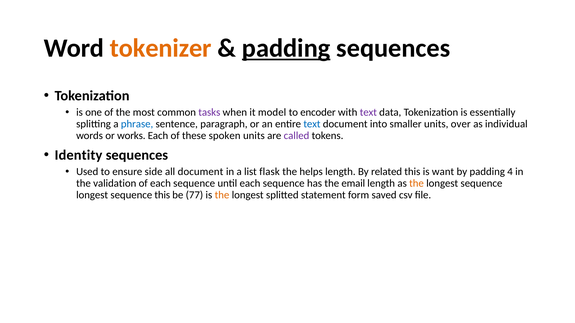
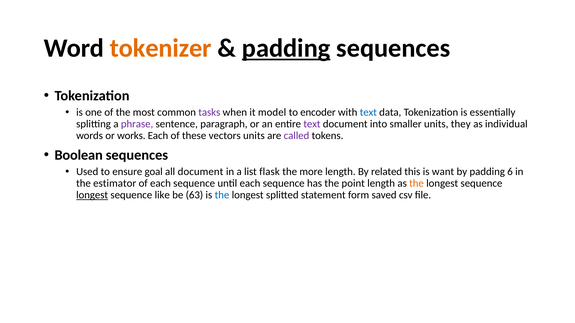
text at (368, 113) colour: purple -> blue
phrase colour: blue -> purple
text at (312, 124) colour: blue -> purple
over: over -> they
spoken: spoken -> vectors
Identity: Identity -> Boolean
side: side -> goal
helps: helps -> more
4: 4 -> 6
validation: validation -> estimator
email: email -> point
longest at (92, 195) underline: none -> present
sequence this: this -> like
77: 77 -> 63
the at (222, 195) colour: orange -> blue
